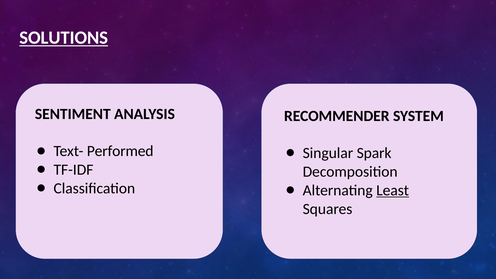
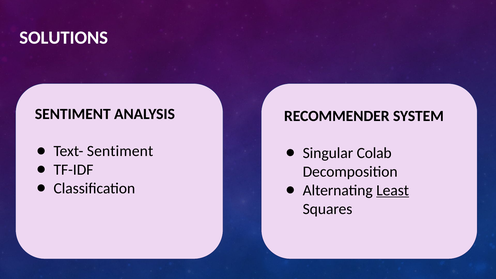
SOLUTIONS underline: present -> none
Text- Performed: Performed -> Sentiment
Spark: Spark -> Colab
